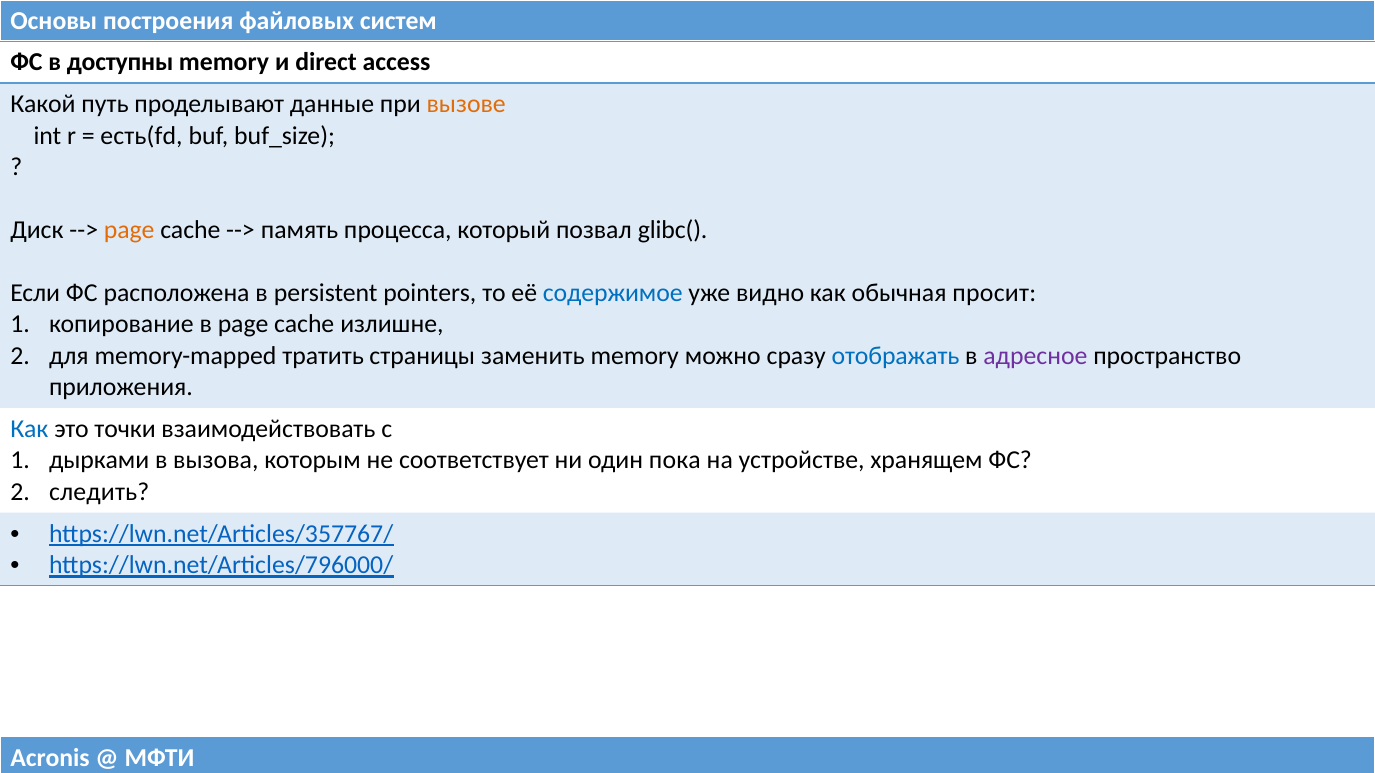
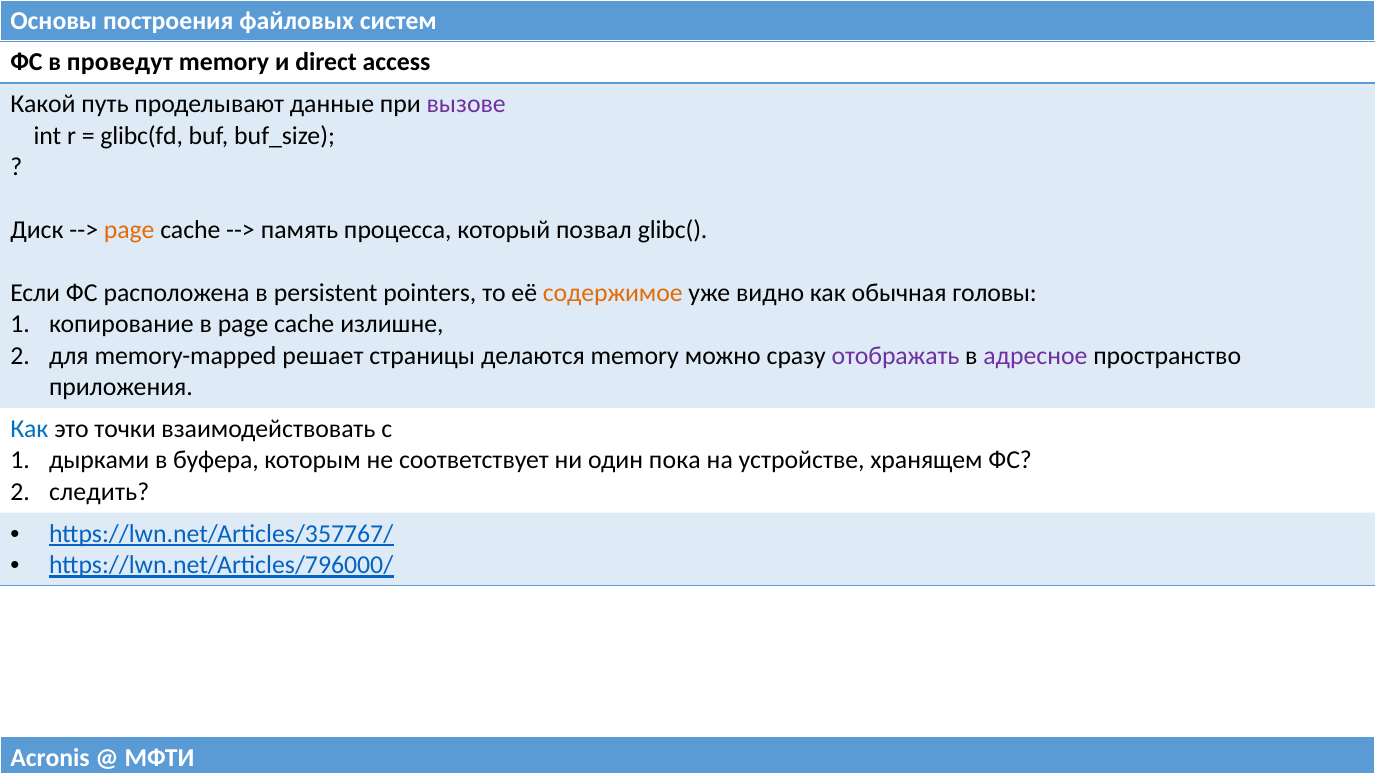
доступны: доступны -> проведут
вызове colour: orange -> purple
есть(fd: есть(fd -> glibc(fd
содержимое colour: blue -> orange
просит: просит -> головы
тратить: тратить -> решает
заменить: заменить -> делаются
отображать colour: blue -> purple
вызова: вызова -> буфера
